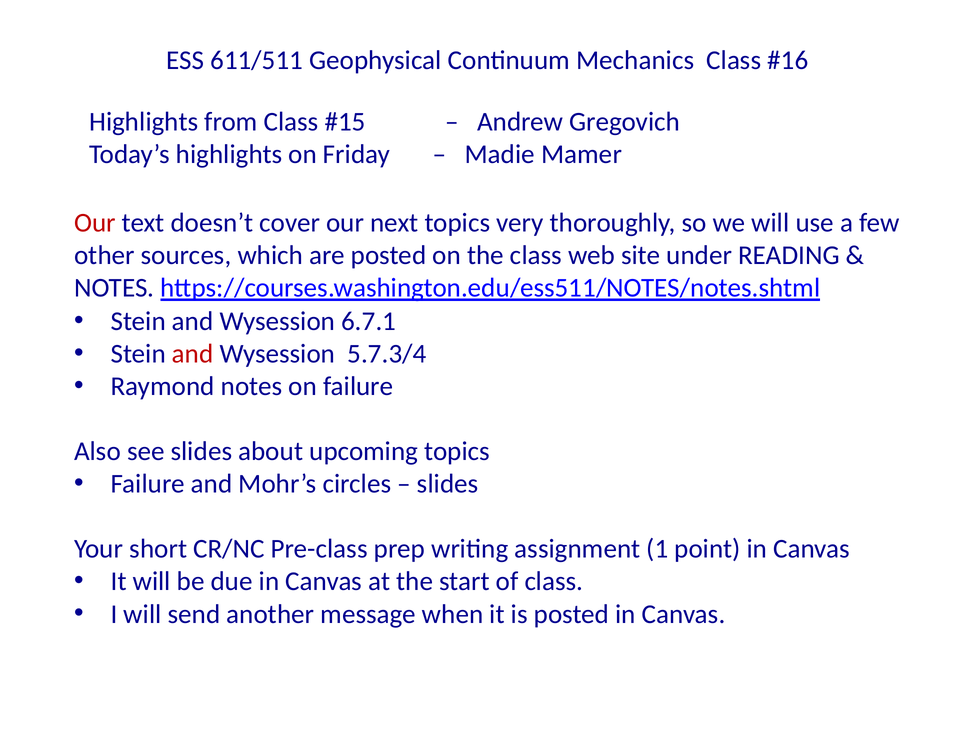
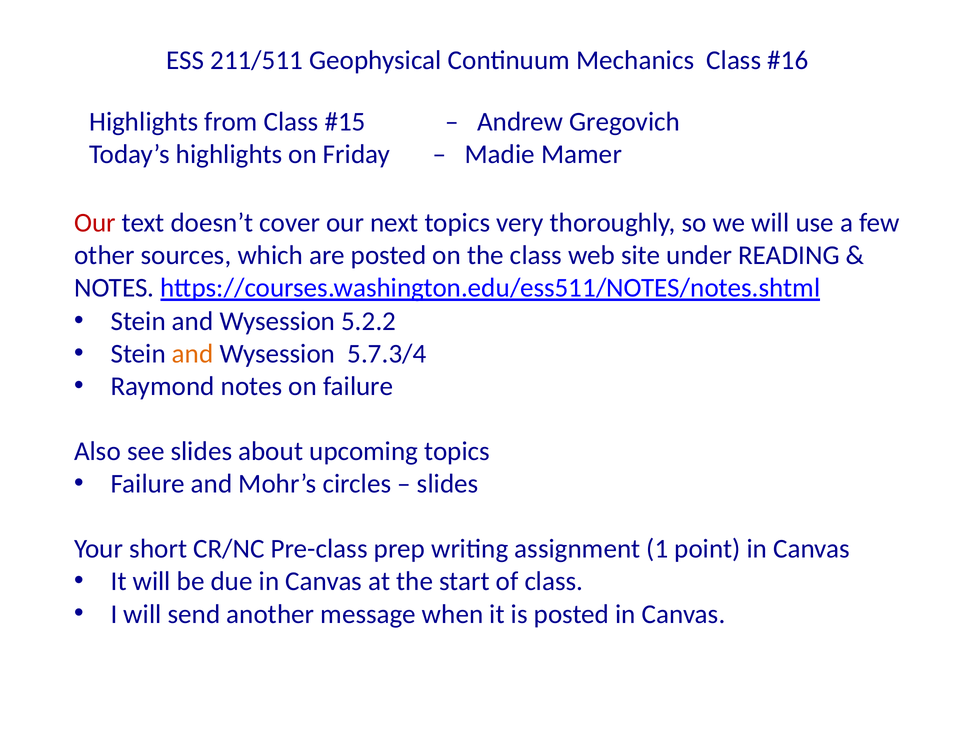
611/511: 611/511 -> 211/511
6.7.1: 6.7.1 -> 5.2.2
and at (193, 353) colour: red -> orange
